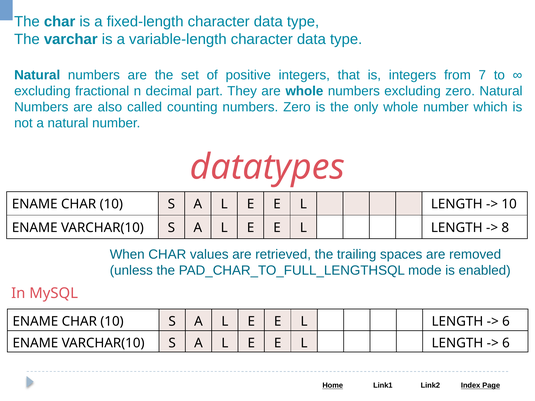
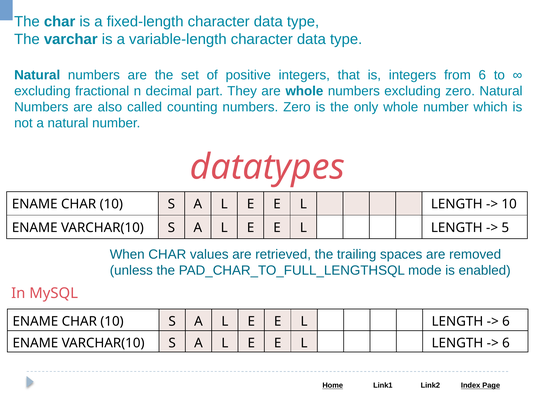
from 7: 7 -> 6
8: 8 -> 5
